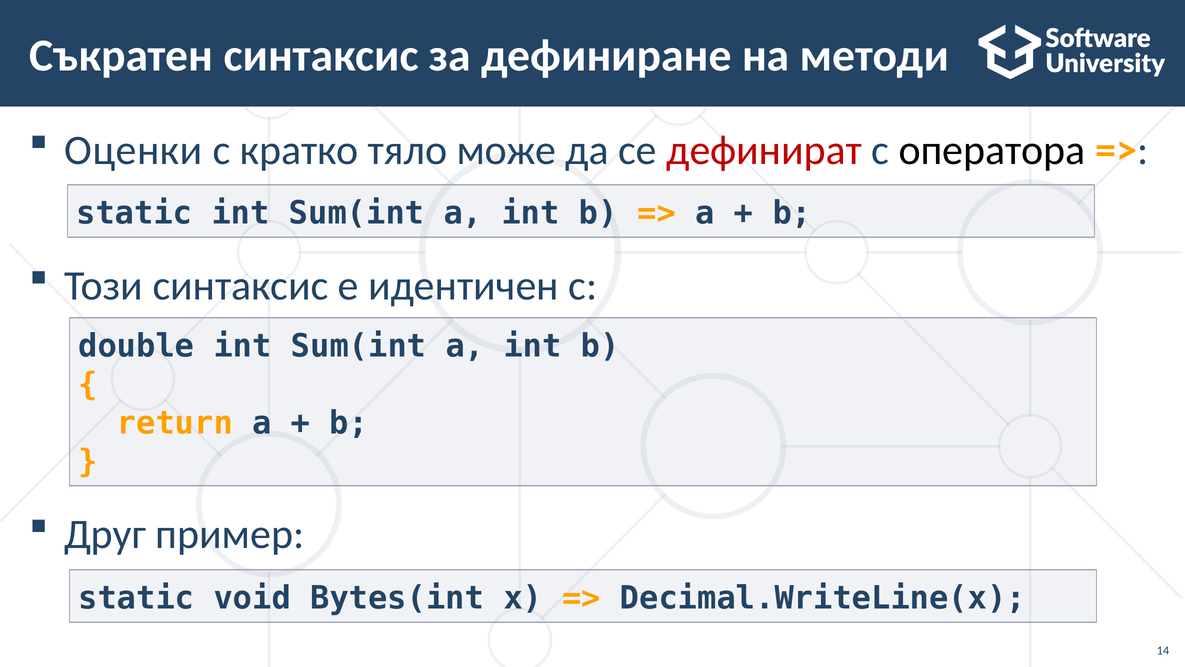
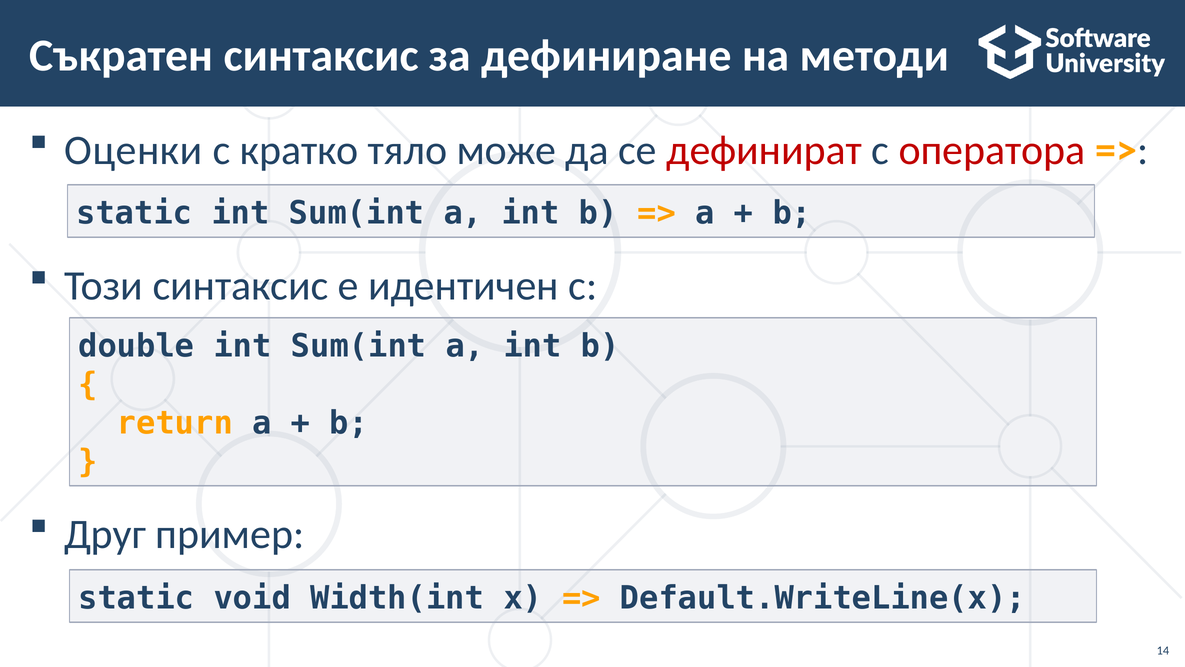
оператора colour: black -> red
Bytes(int: Bytes(int -> Width(int
Decimal.WriteLine(x: Decimal.WriteLine(x -> Default.WriteLine(x
